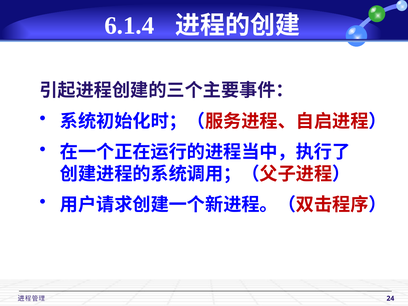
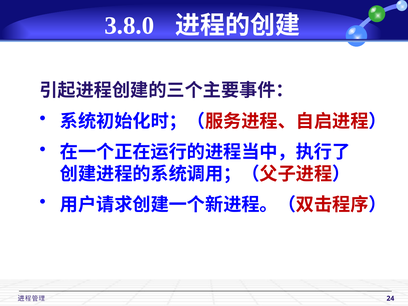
6.1.4: 6.1.4 -> 3.8.0
